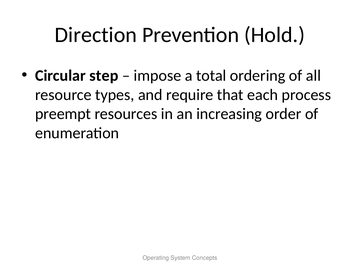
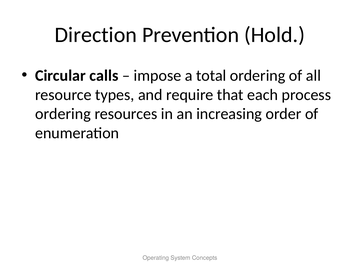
step: step -> calls
preempt at (63, 114): preempt -> ordering
